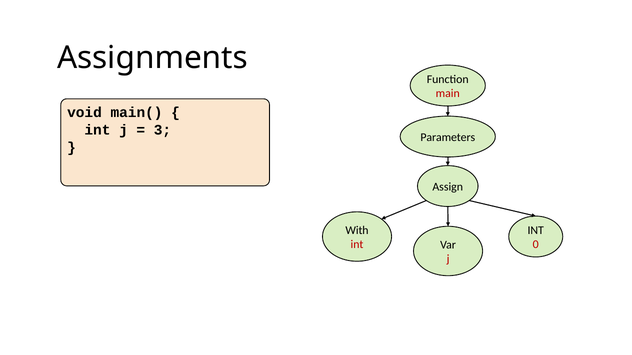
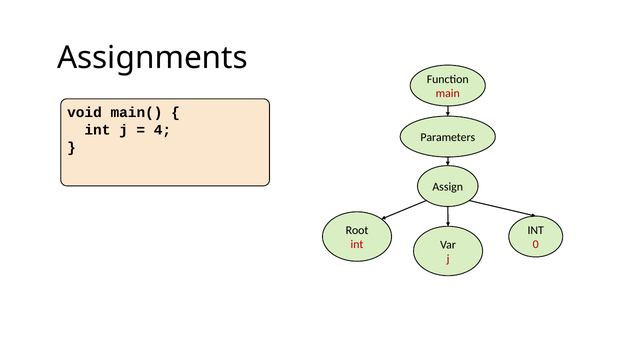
3: 3 -> 4
With: With -> Root
